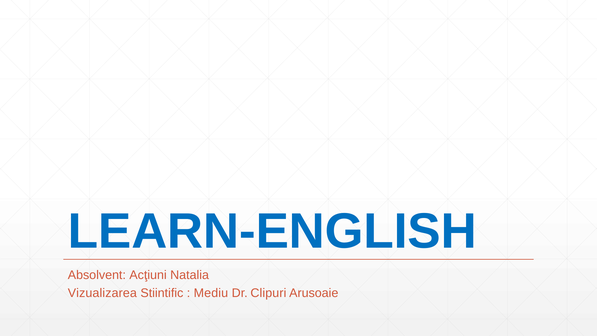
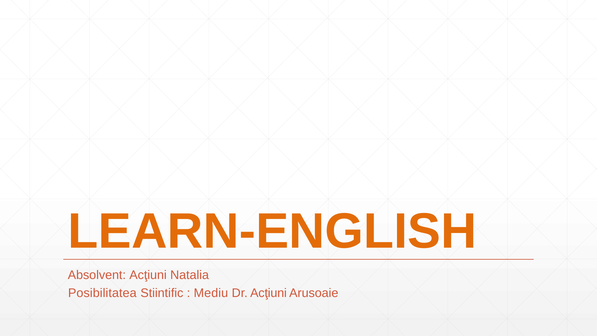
LEARN-ENGLISH colour: blue -> orange
Vizualizarea: Vizualizarea -> Posibilitatea
Dr Clipuri: Clipuri -> Acţiuni
